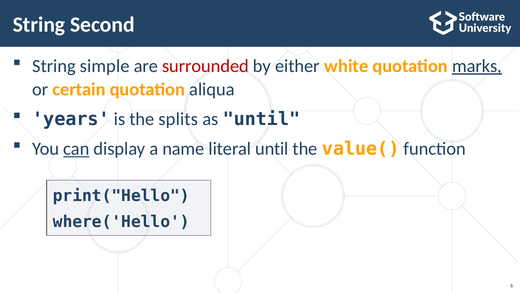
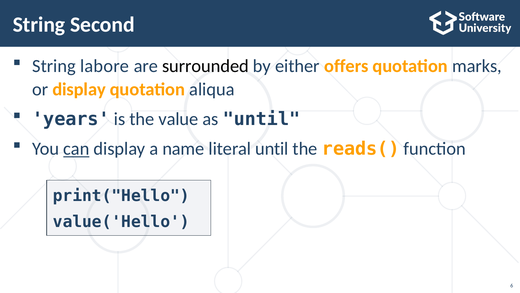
simple: simple -> labore
surrounded colour: red -> black
white: white -> offers
marks underline: present -> none
or certain: certain -> display
splits: splits -> value
value(: value( -> reads(
where('Hello: where('Hello -> value('Hello
